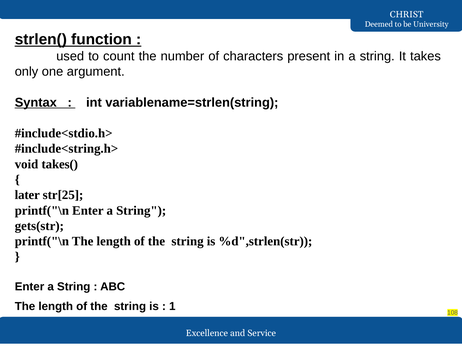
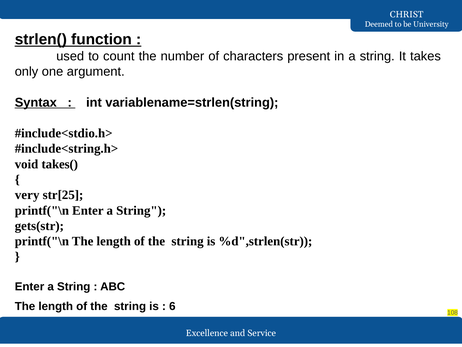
later: later -> very
1: 1 -> 6
